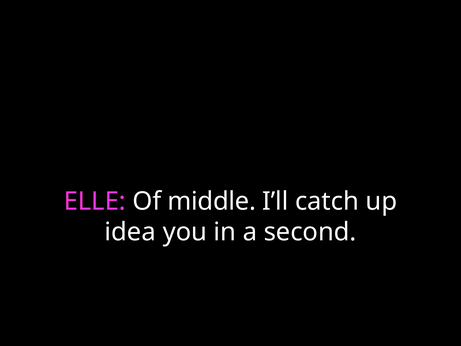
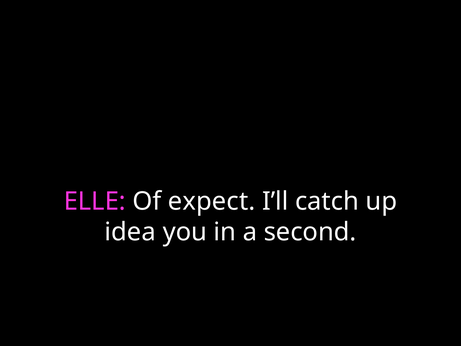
middle: middle -> expect
